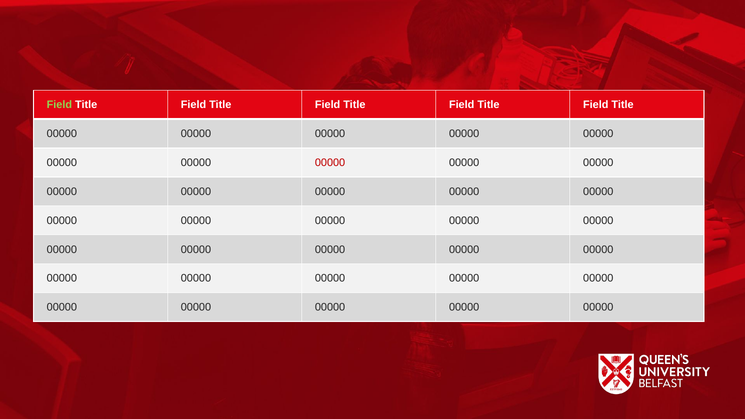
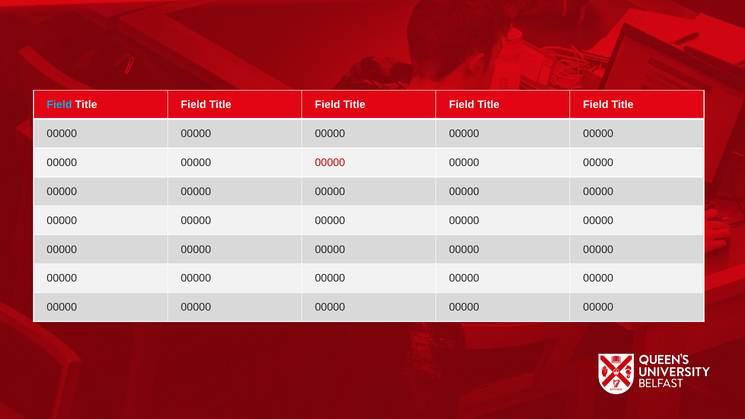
Field at (59, 105) colour: light green -> light blue
